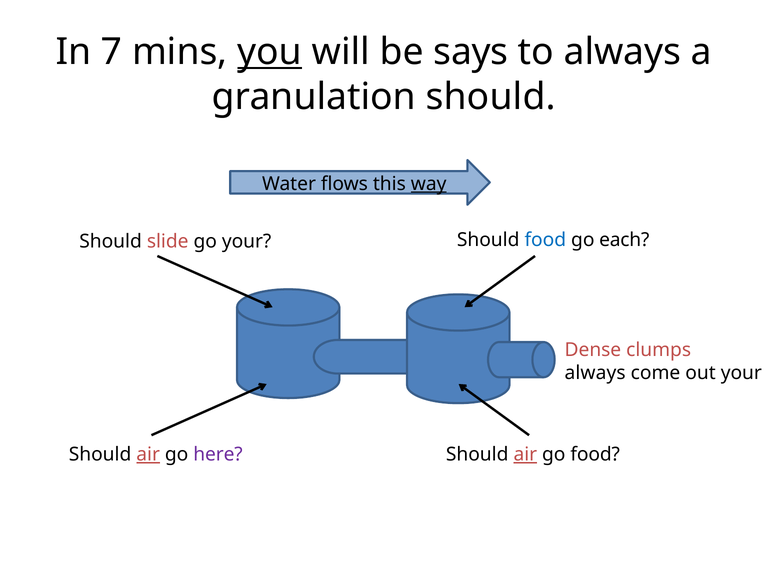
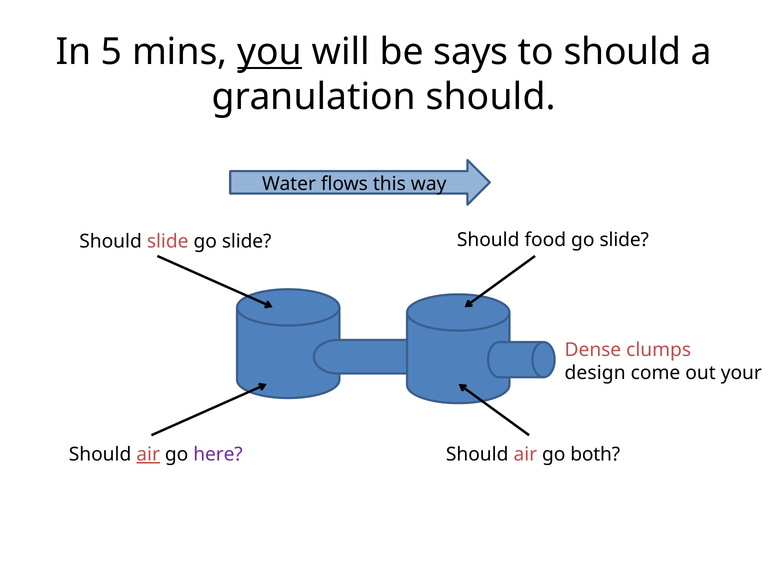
7: 7 -> 5
to always: always -> should
way underline: present -> none
your at (247, 242): your -> slide
food at (545, 240) colour: blue -> black
each at (624, 240): each -> slide
always at (595, 373): always -> design
air at (525, 454) underline: present -> none
go food: food -> both
